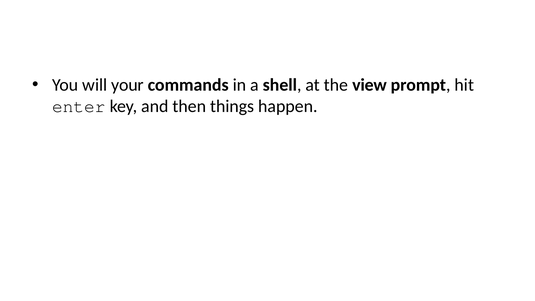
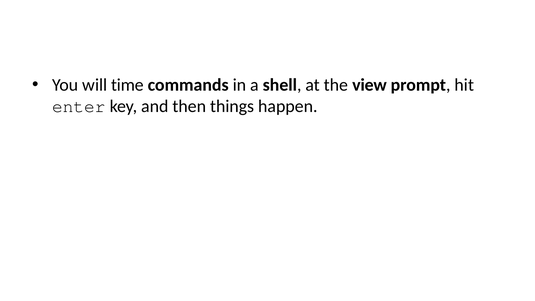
your: your -> time
